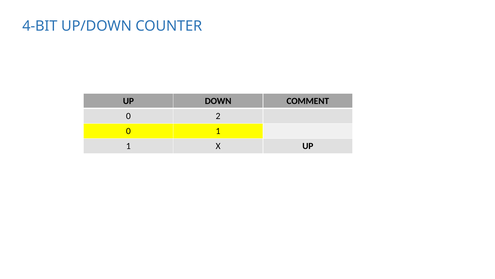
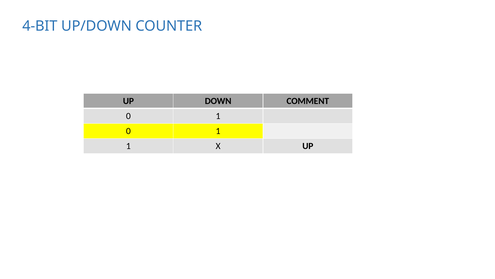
2 at (218, 116): 2 -> 1
